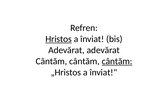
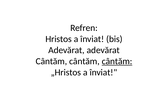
Hristos underline: present -> none
